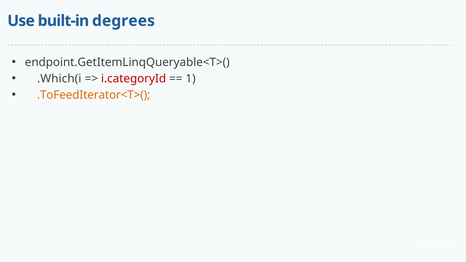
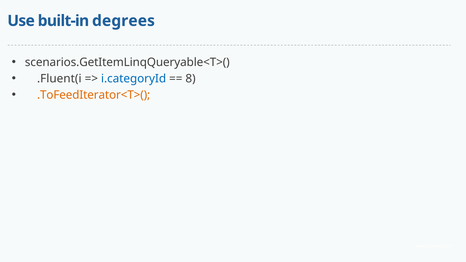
endpoint.GetItemLinqQueryable<T>(: endpoint.GetItemLinqQueryable<T>( -> scenarios.GetItemLinqQueryable<T>(
.Which(i: .Which(i -> .Fluent(i
i.categoryId colour: red -> blue
1: 1 -> 8
